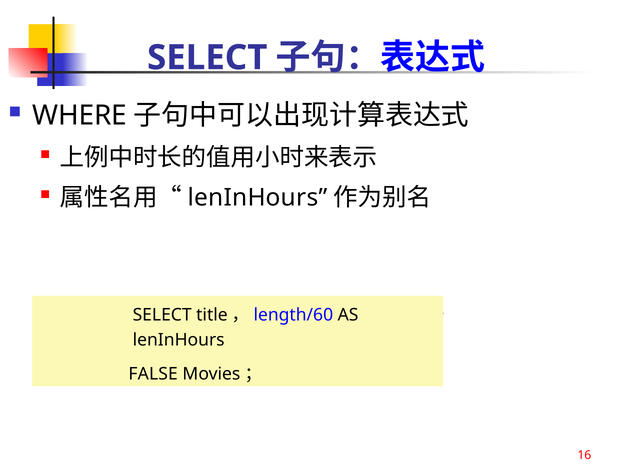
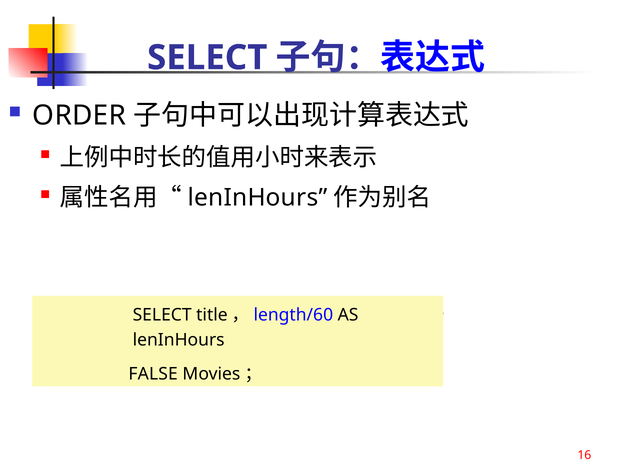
WHERE: WHERE -> ORDER
